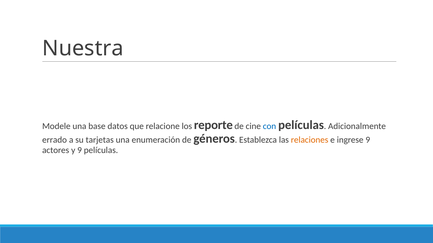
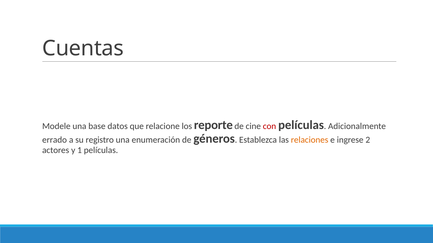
Nuestra: Nuestra -> Cuentas
con colour: blue -> red
tarjetas: tarjetas -> registro
ingrese 9: 9 -> 2
y 9: 9 -> 1
